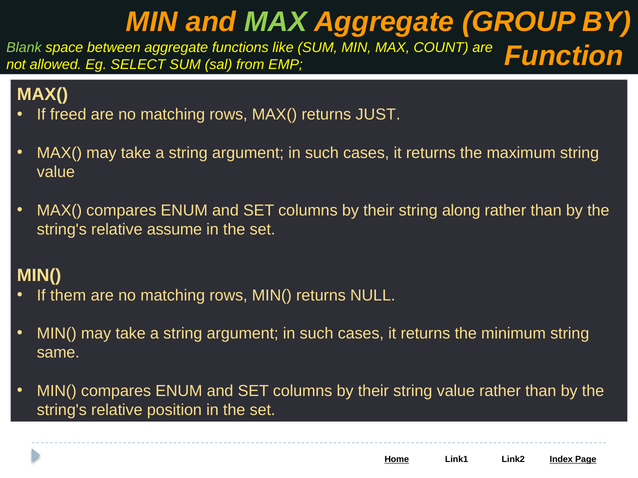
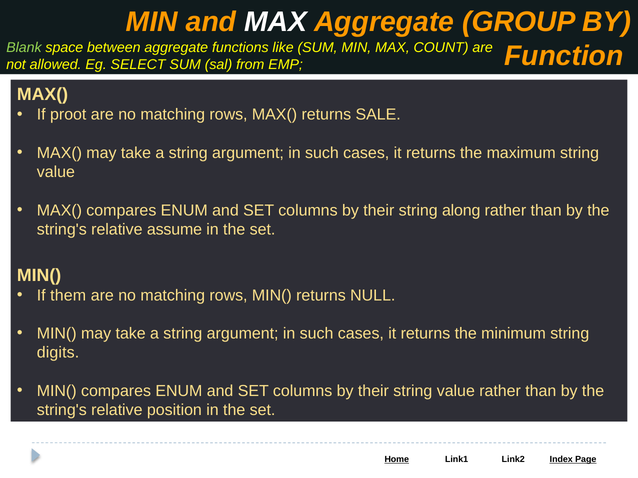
MAX at (276, 22) colour: light green -> white
freed: freed -> proot
JUST: JUST -> SALE
same: same -> digits
